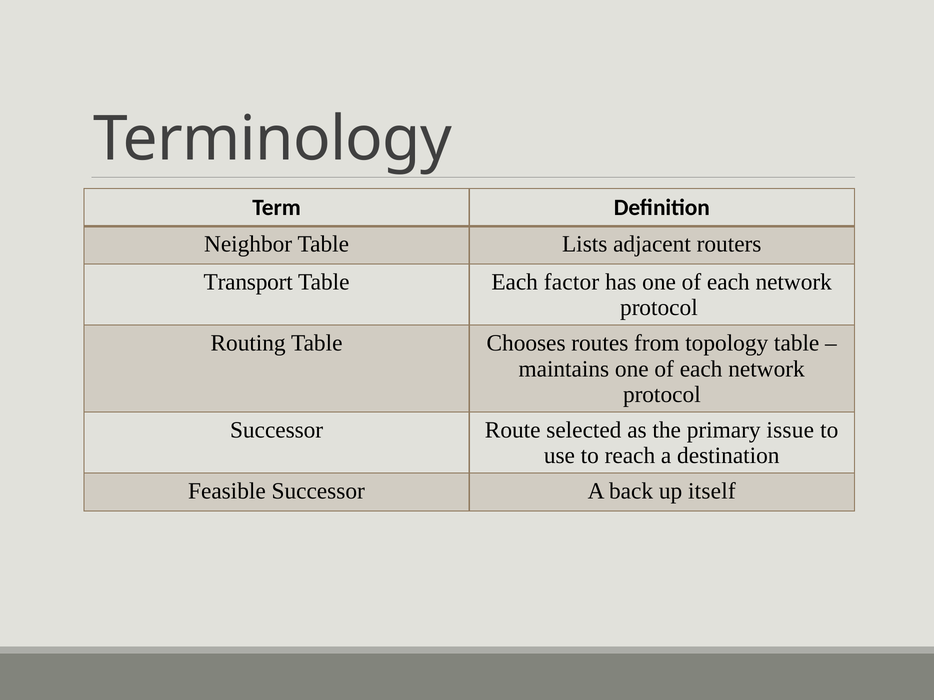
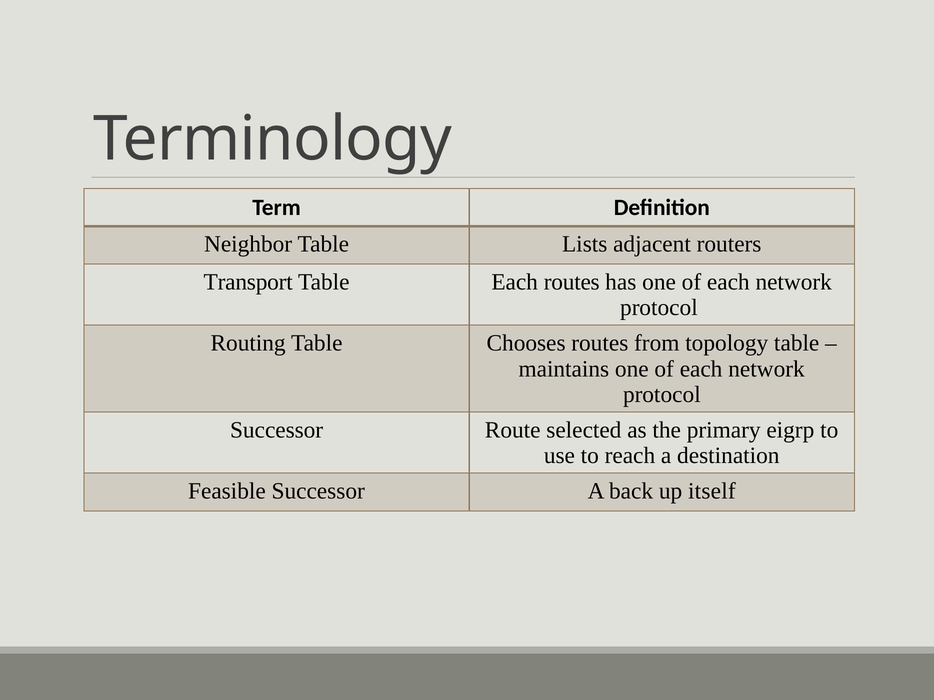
Each factor: factor -> routes
issue: issue -> eigrp
